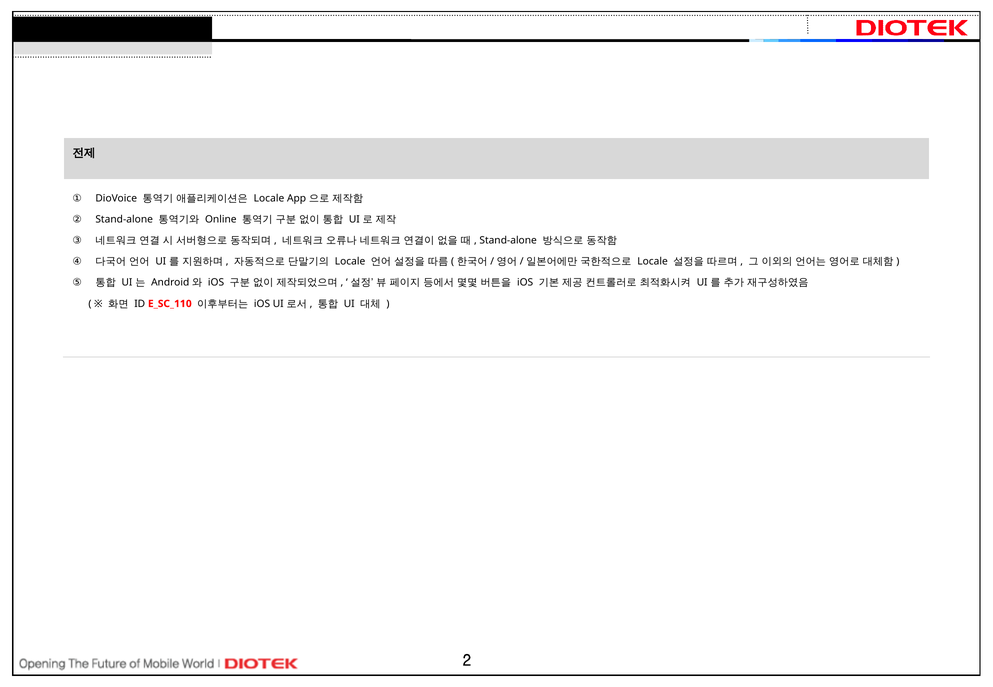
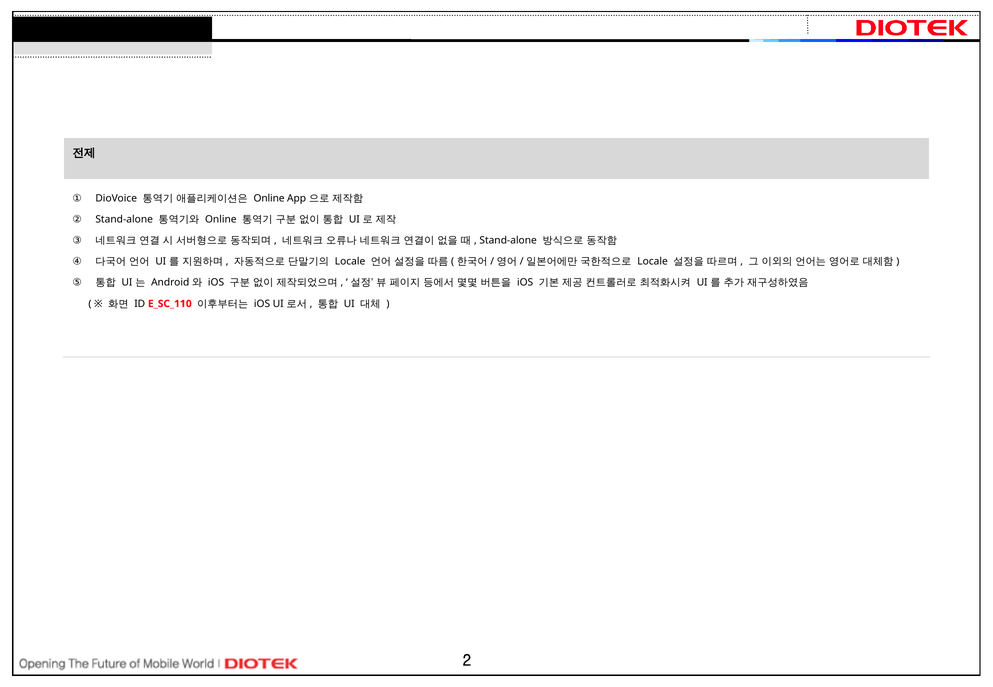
Locale at (269, 198): Locale -> Online
